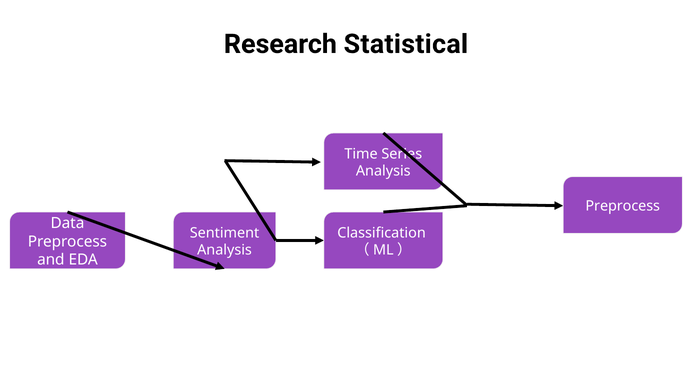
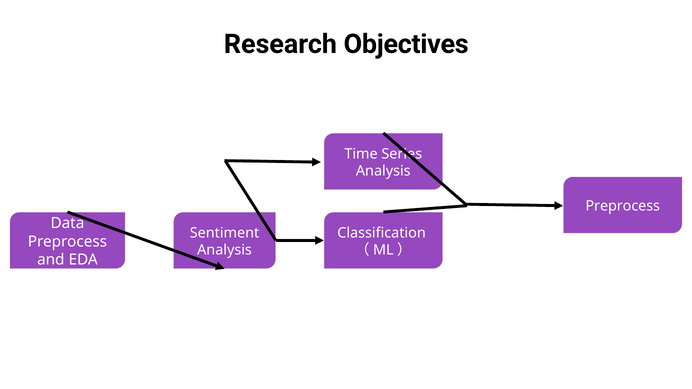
Statistical: Statistical -> Objectives
